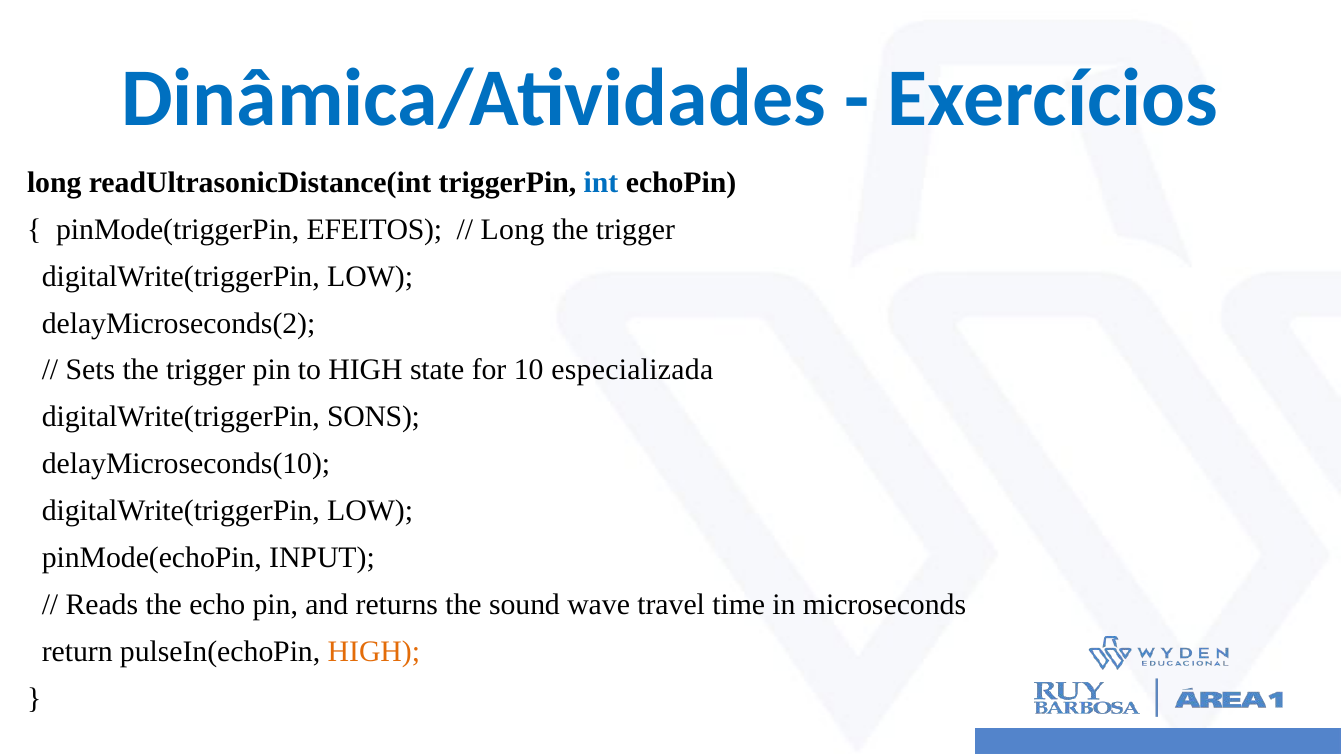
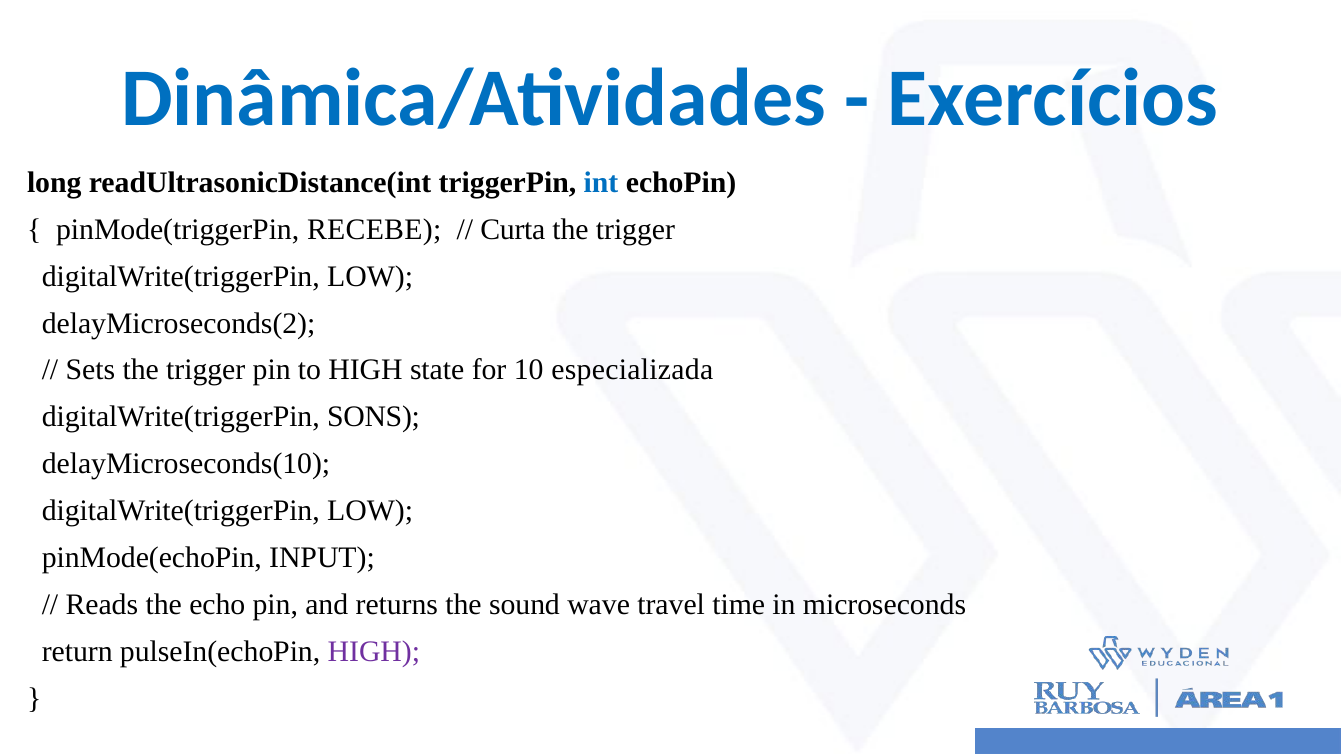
EFEITOS: EFEITOS -> RECEBE
Long at (513, 229): Long -> Curta
HIGH at (374, 652) colour: orange -> purple
